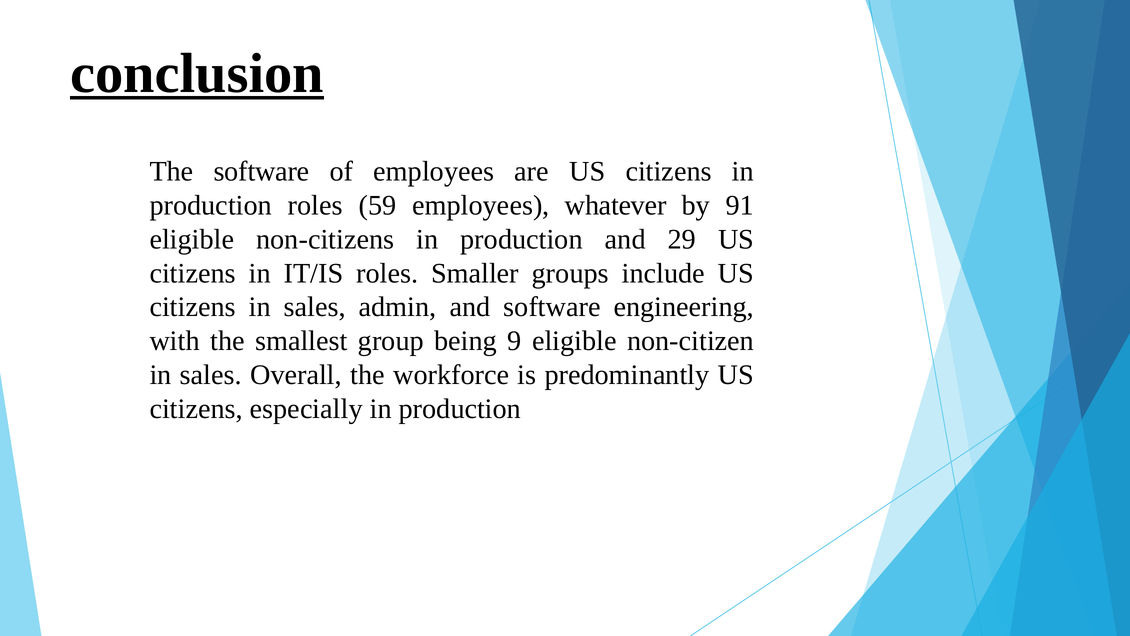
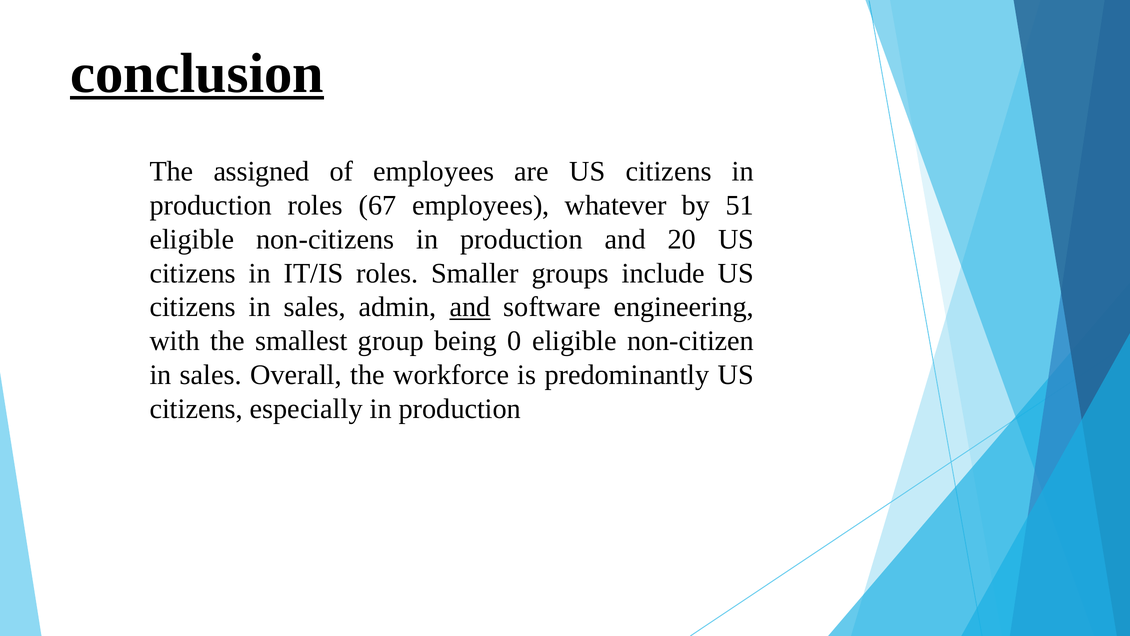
The software: software -> assigned
59: 59 -> 67
91: 91 -> 51
29: 29 -> 20
and at (470, 307) underline: none -> present
9: 9 -> 0
